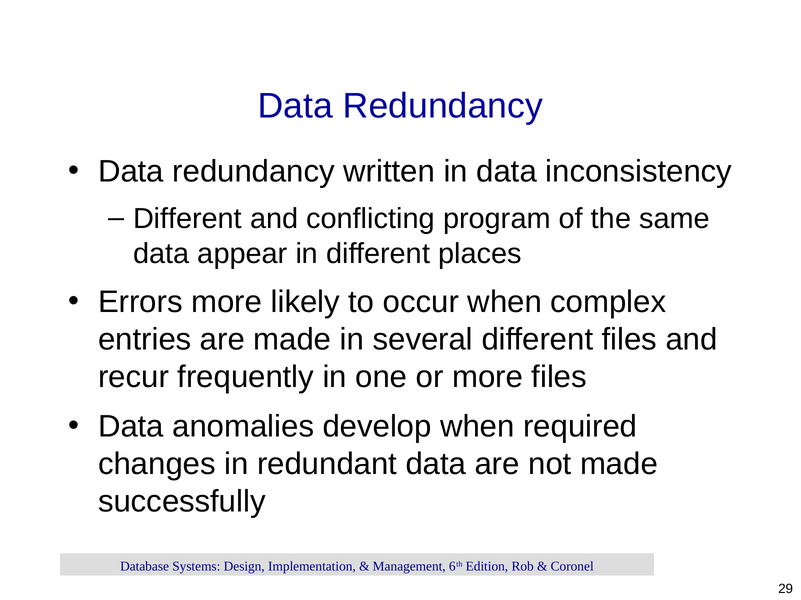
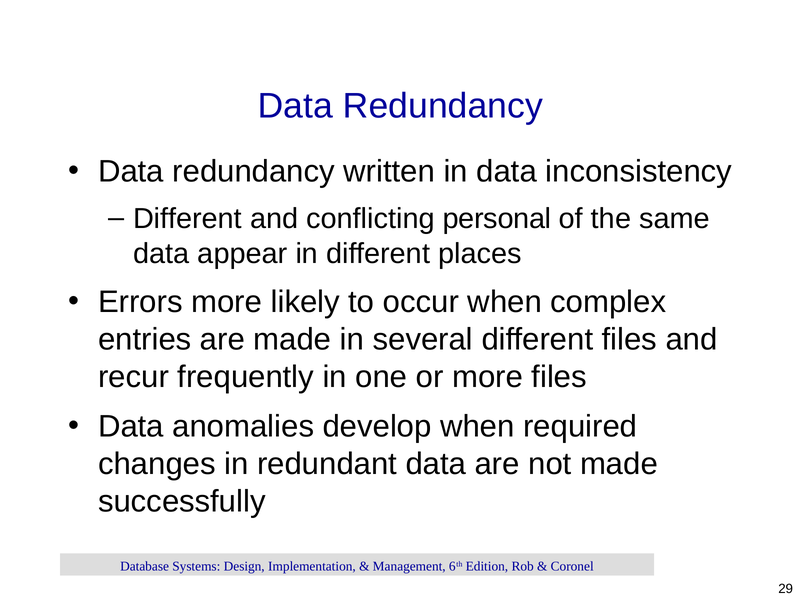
program: program -> personal
